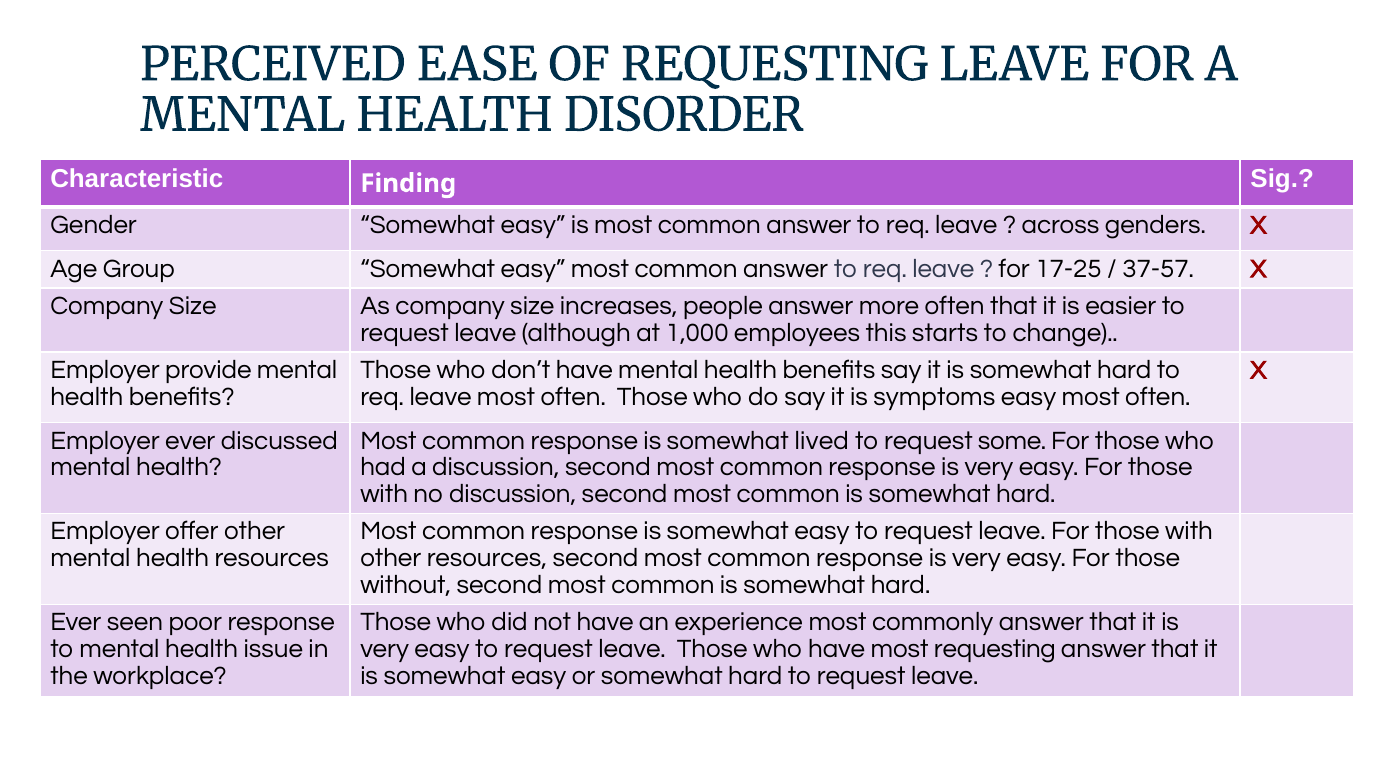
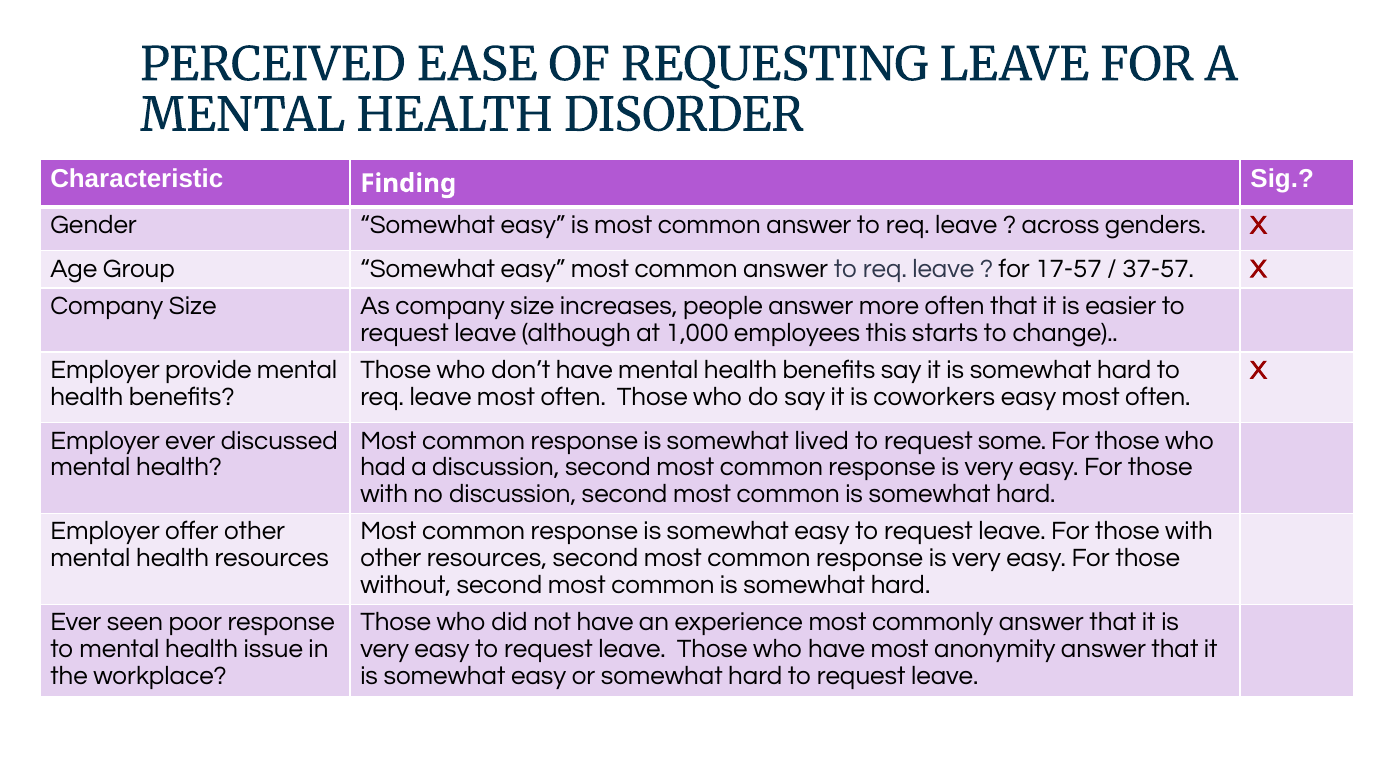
17-25: 17-25 -> 17-57
symptoms: symptoms -> coworkers
most requesting: requesting -> anonymity
